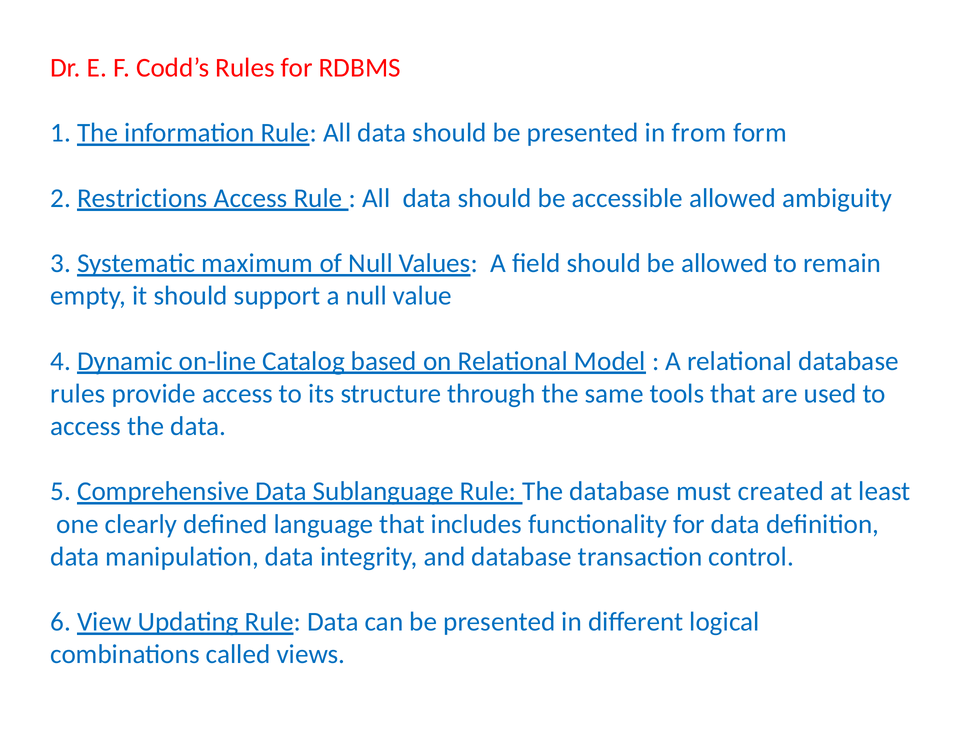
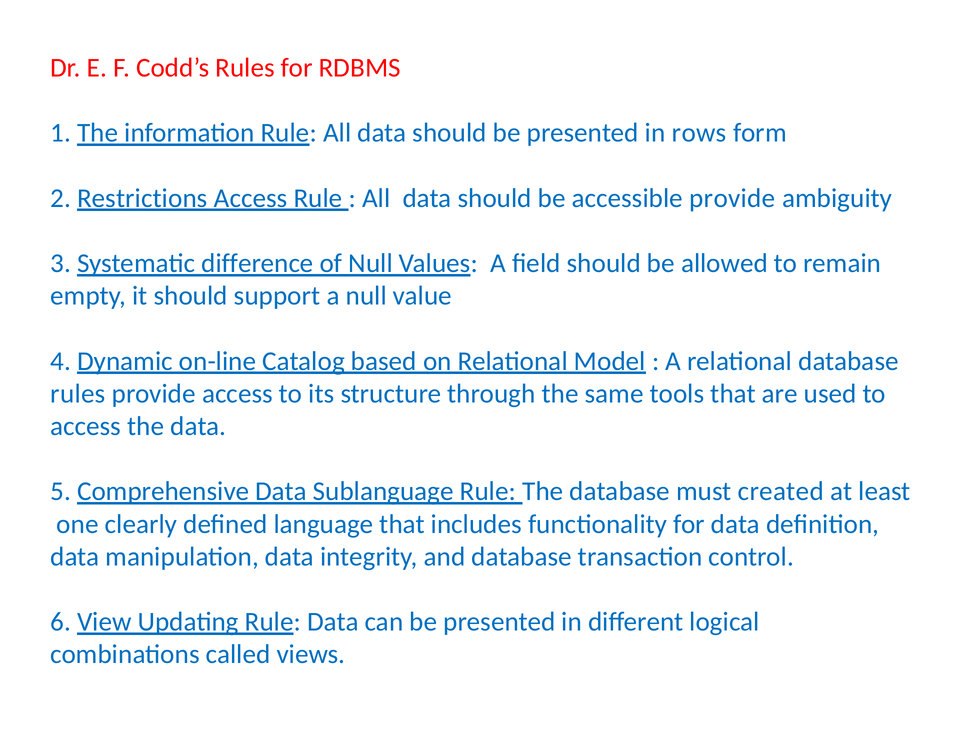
from: from -> rows
accessible allowed: allowed -> provide
maximum: maximum -> difference
